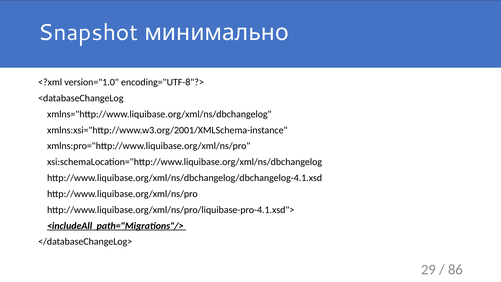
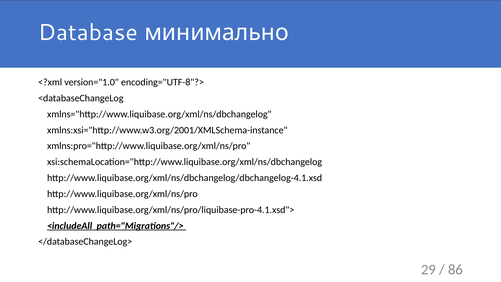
Snapshot: Snapshot -> Database
